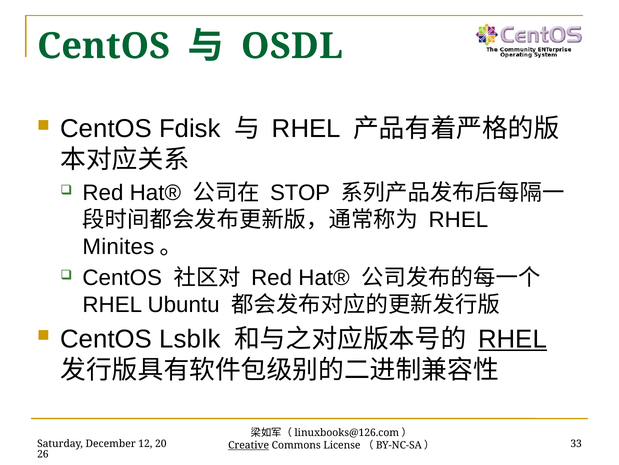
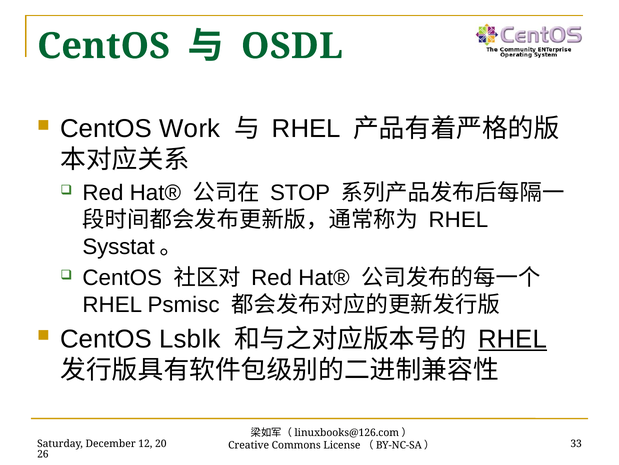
Fdisk: Fdisk -> Work
Minites: Minites -> Sysstat
Ubuntu: Ubuntu -> Psmisc
Creative underline: present -> none
